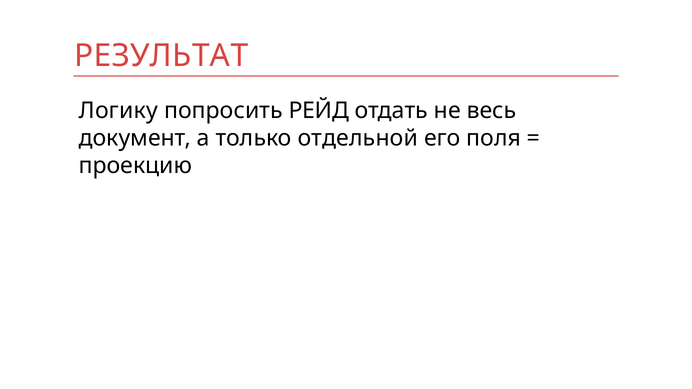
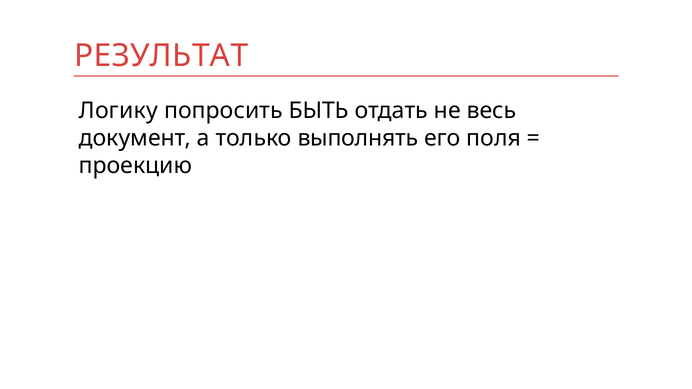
РЕЙД: РЕЙД -> БЫТЬ
отдельной: отдельной -> выполнять
